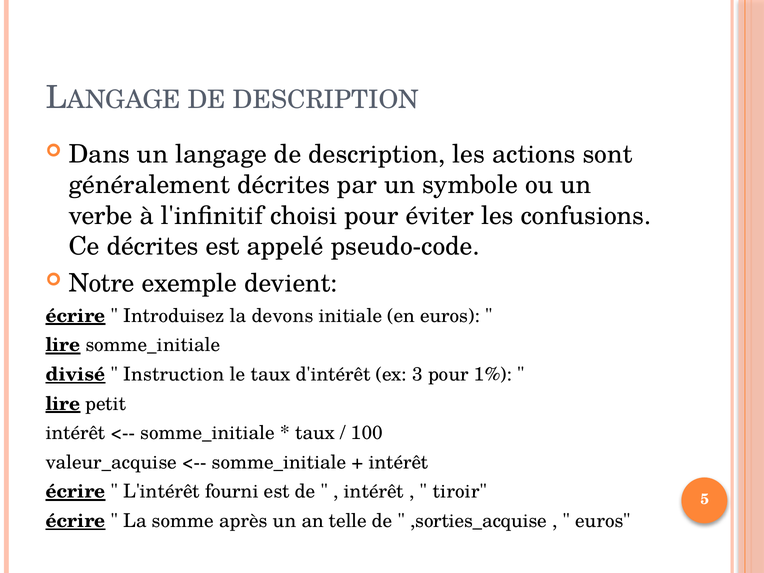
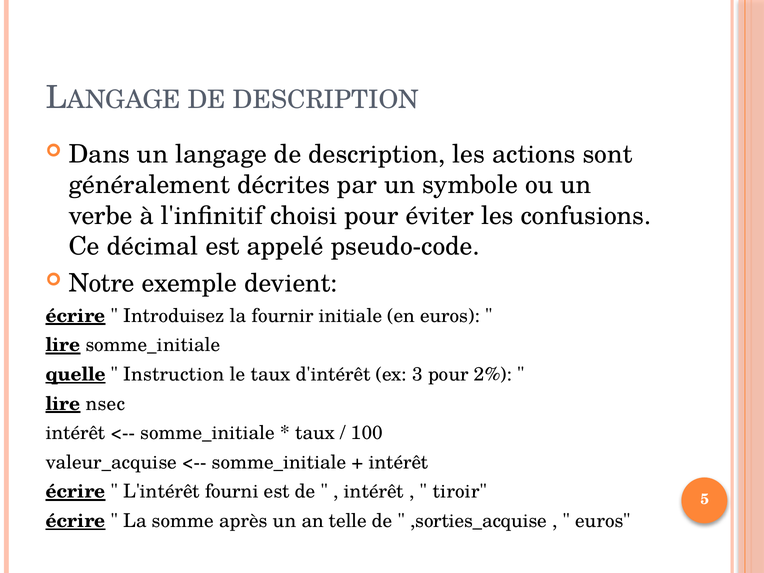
Ce décrites: décrites -> décimal
devons: devons -> fournir
divisé: divisé -> quelle
1%: 1% -> 2%
petit: petit -> nsec
